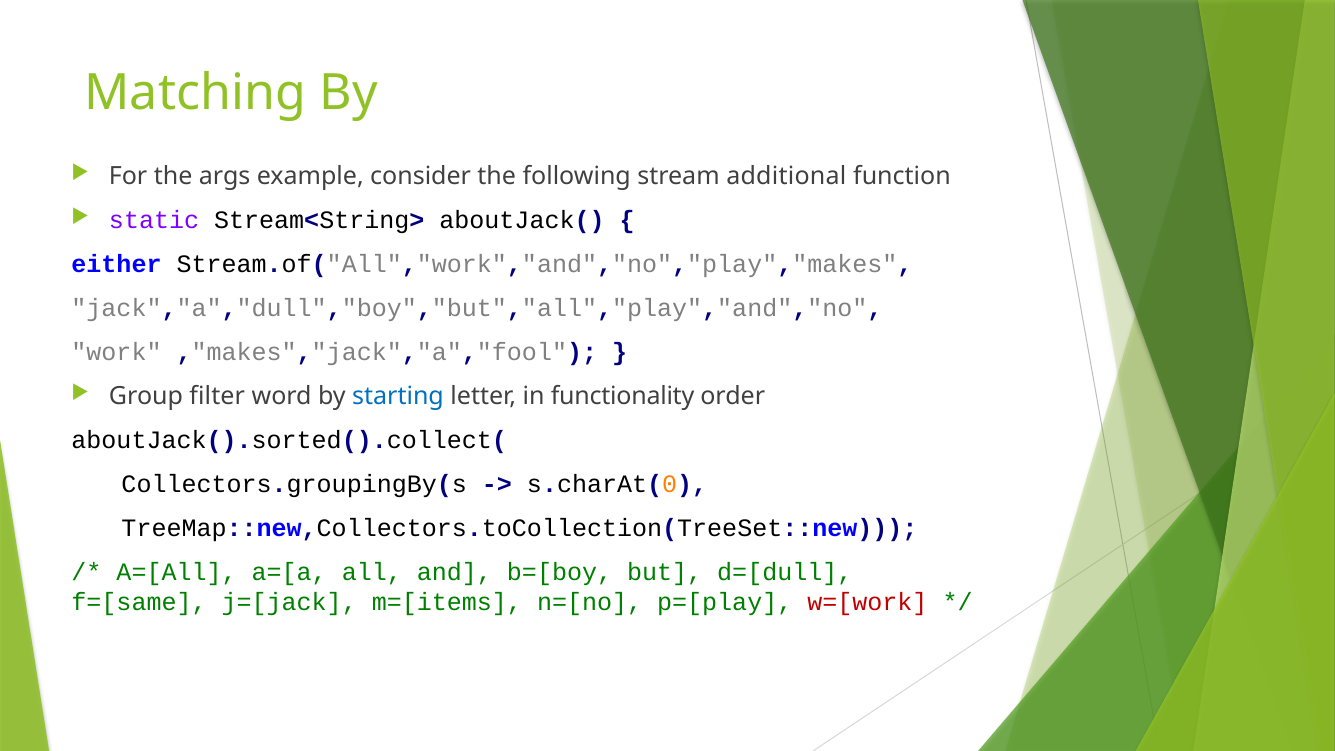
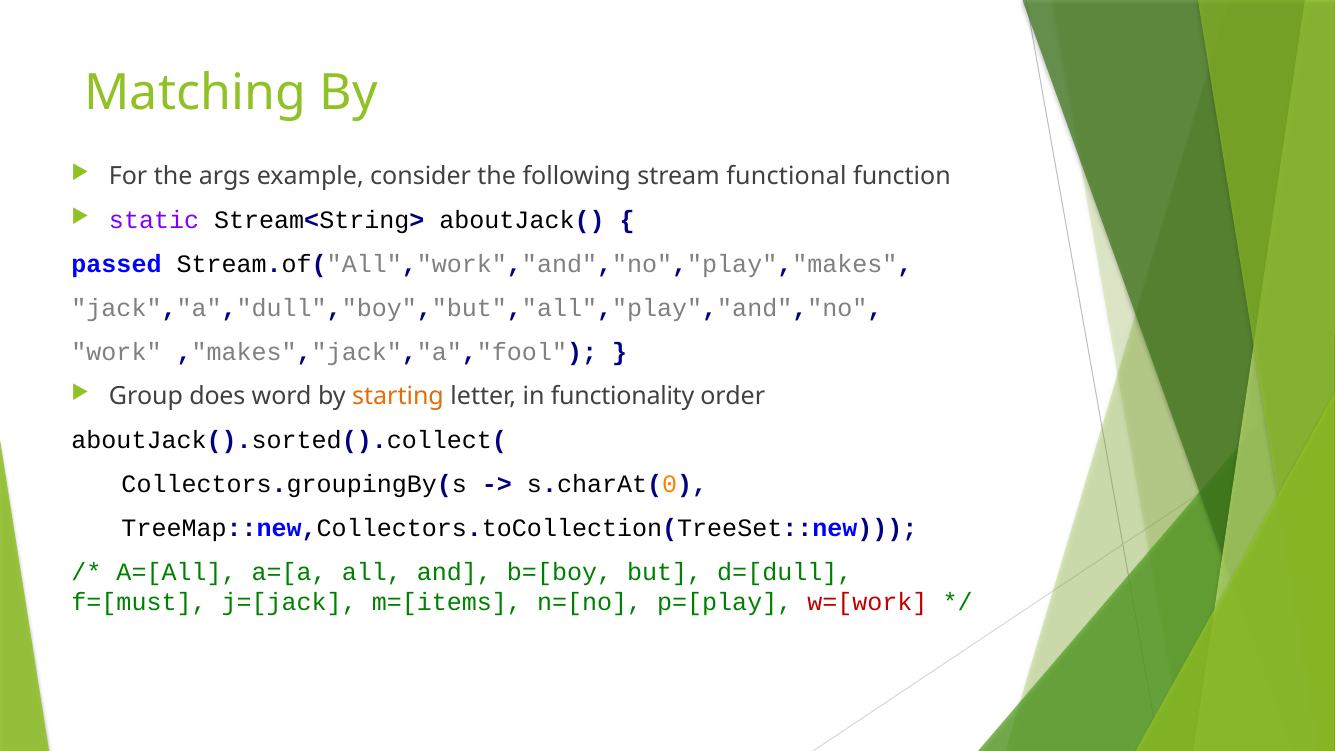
additional: additional -> functional
either: either -> passed
filter: filter -> does
starting colour: blue -> orange
f=[same: f=[same -> f=[must
